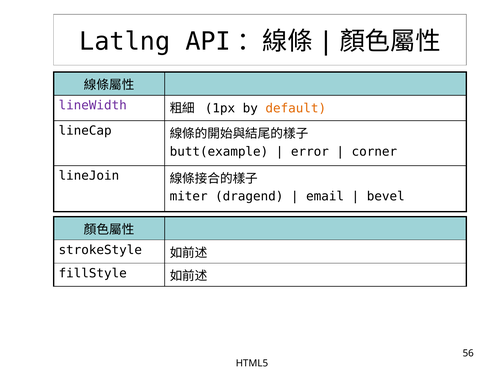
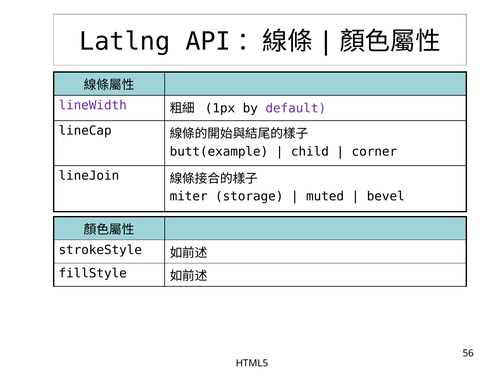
default colour: orange -> purple
error: error -> child
dragend: dragend -> storage
email: email -> muted
